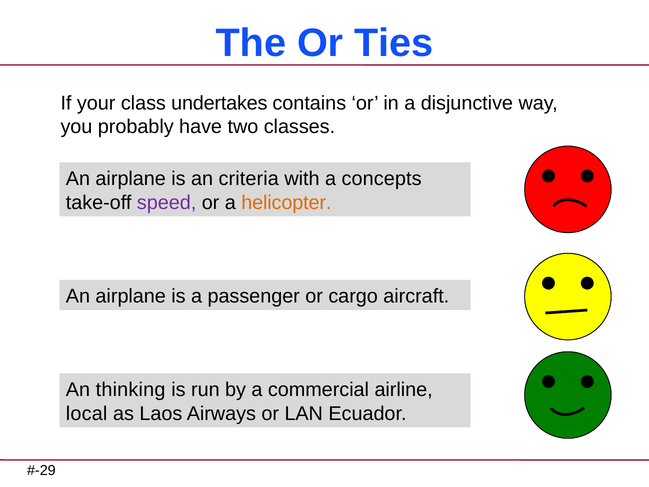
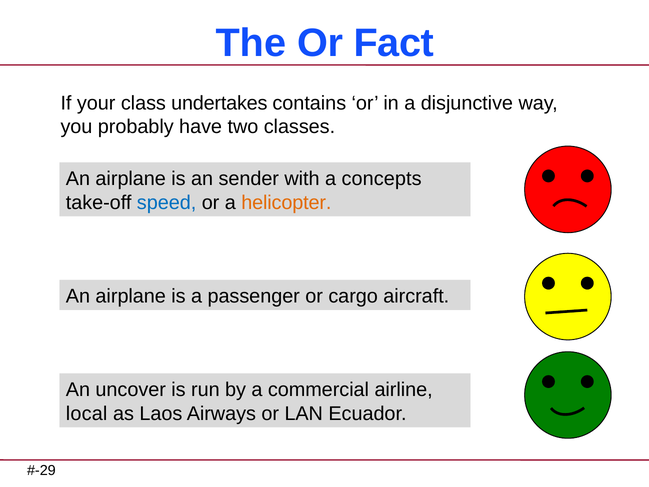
Ties: Ties -> Fact
criteria: criteria -> sender
speed colour: purple -> blue
thinking: thinking -> uncover
